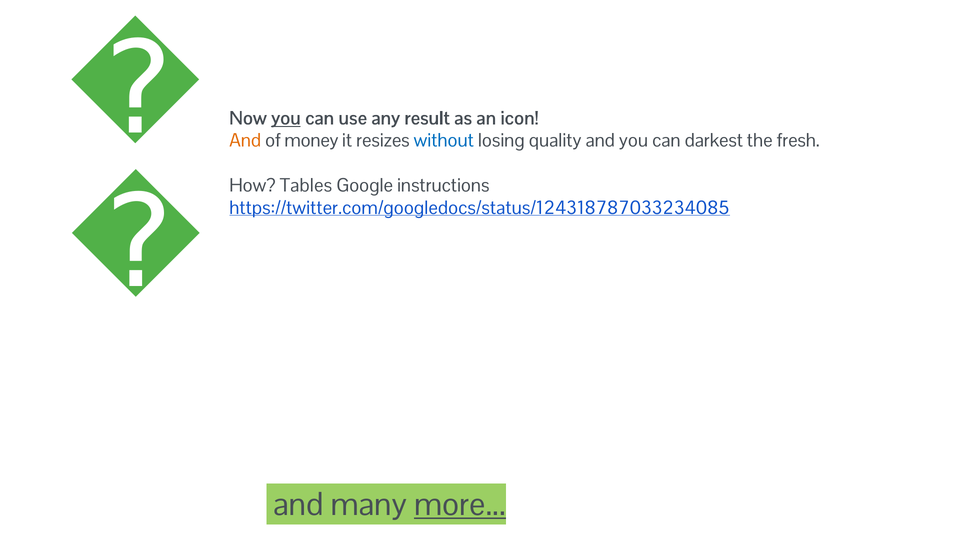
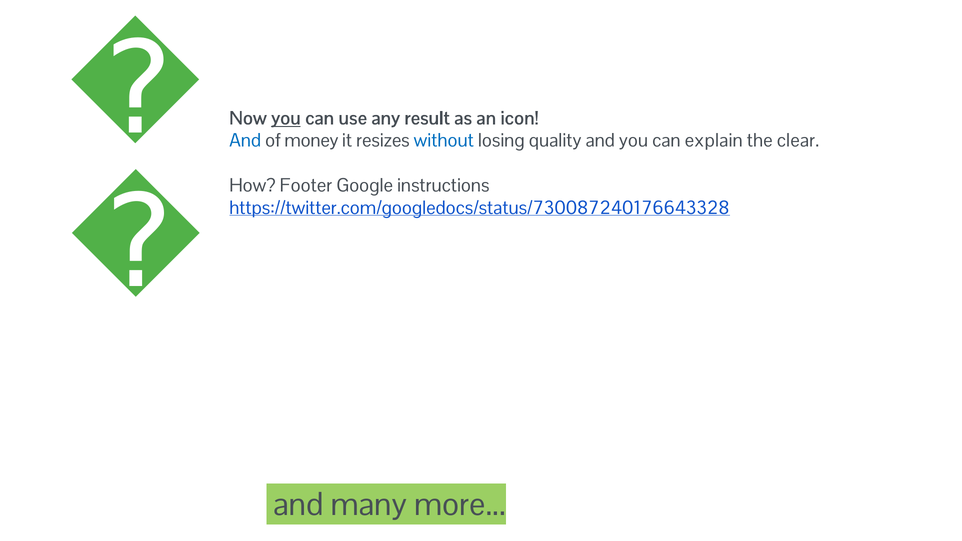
And at (245, 141) colour: orange -> blue
darkest: darkest -> explain
fresh: fresh -> clear
Tables: Tables -> Footer
https://twitter.com/googledocs/status/124318787033234085: https://twitter.com/googledocs/status/124318787033234085 -> https://twitter.com/googledocs/status/730087240176643328
more underline: present -> none
